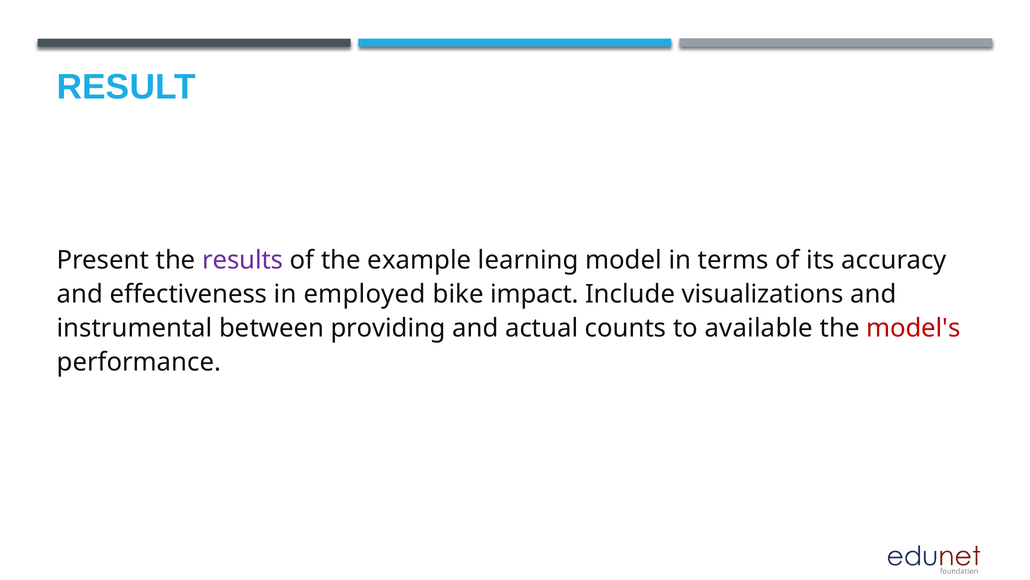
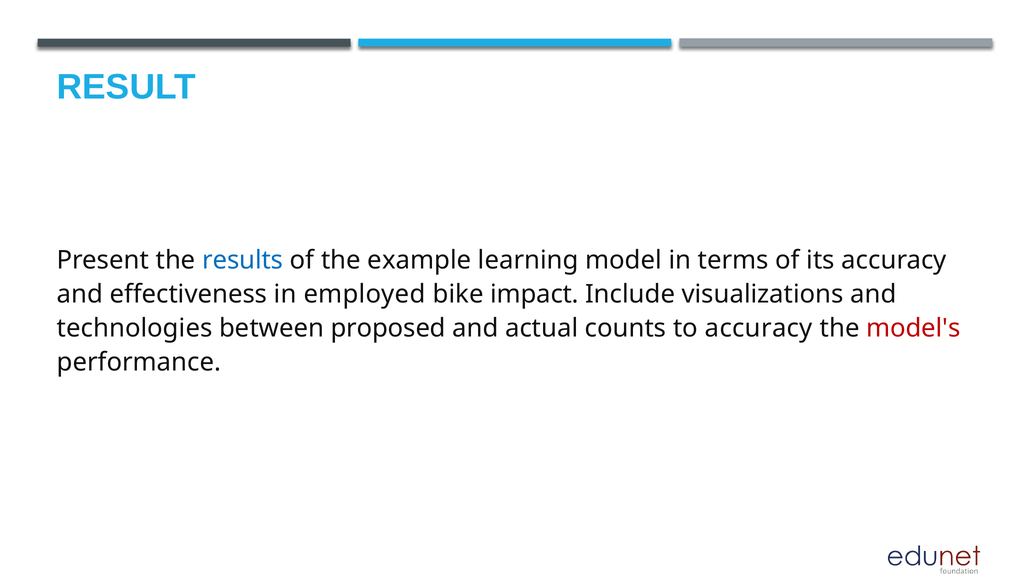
results colour: purple -> blue
instrumental: instrumental -> technologies
providing: providing -> proposed
to available: available -> accuracy
